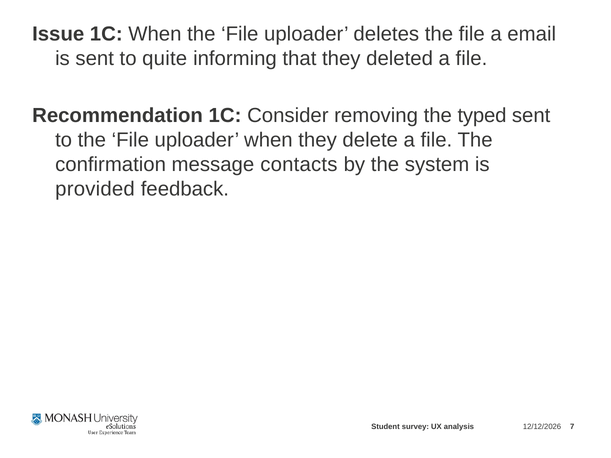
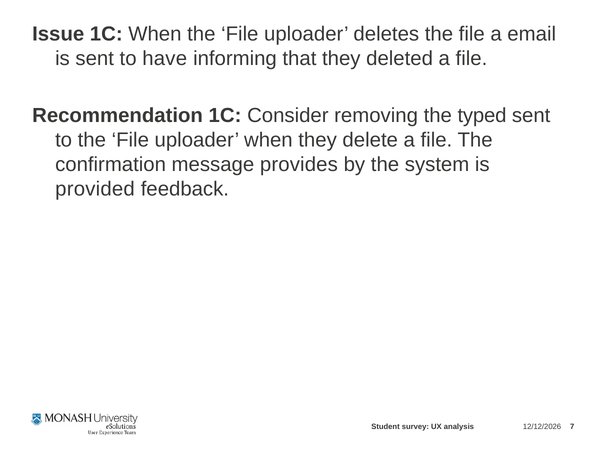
quite: quite -> have
contacts: contacts -> provides
